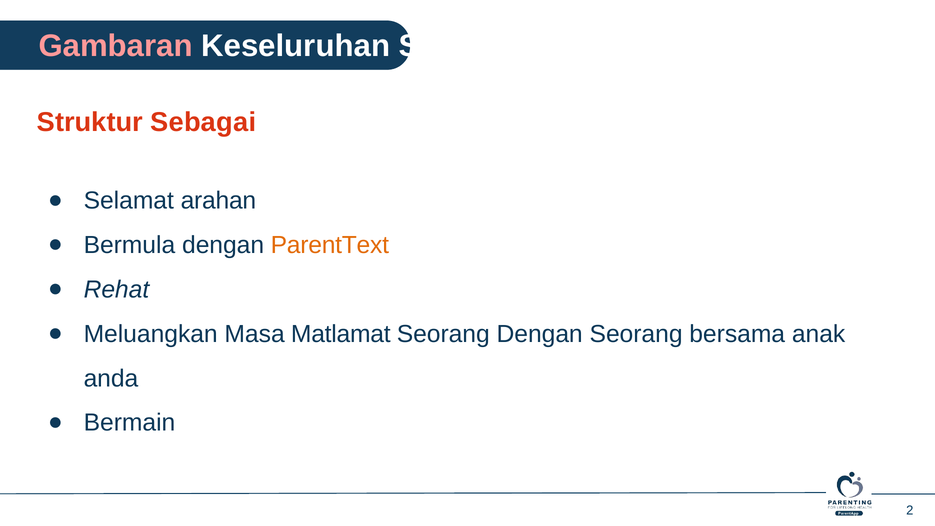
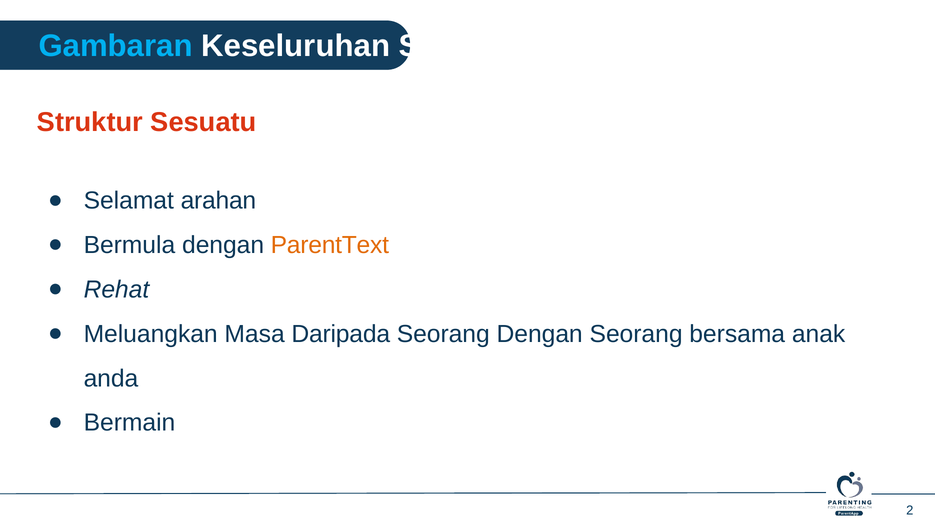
Gambaran colour: pink -> light blue
Sebagai: Sebagai -> Sesuatu
Matlamat: Matlamat -> Daripada
